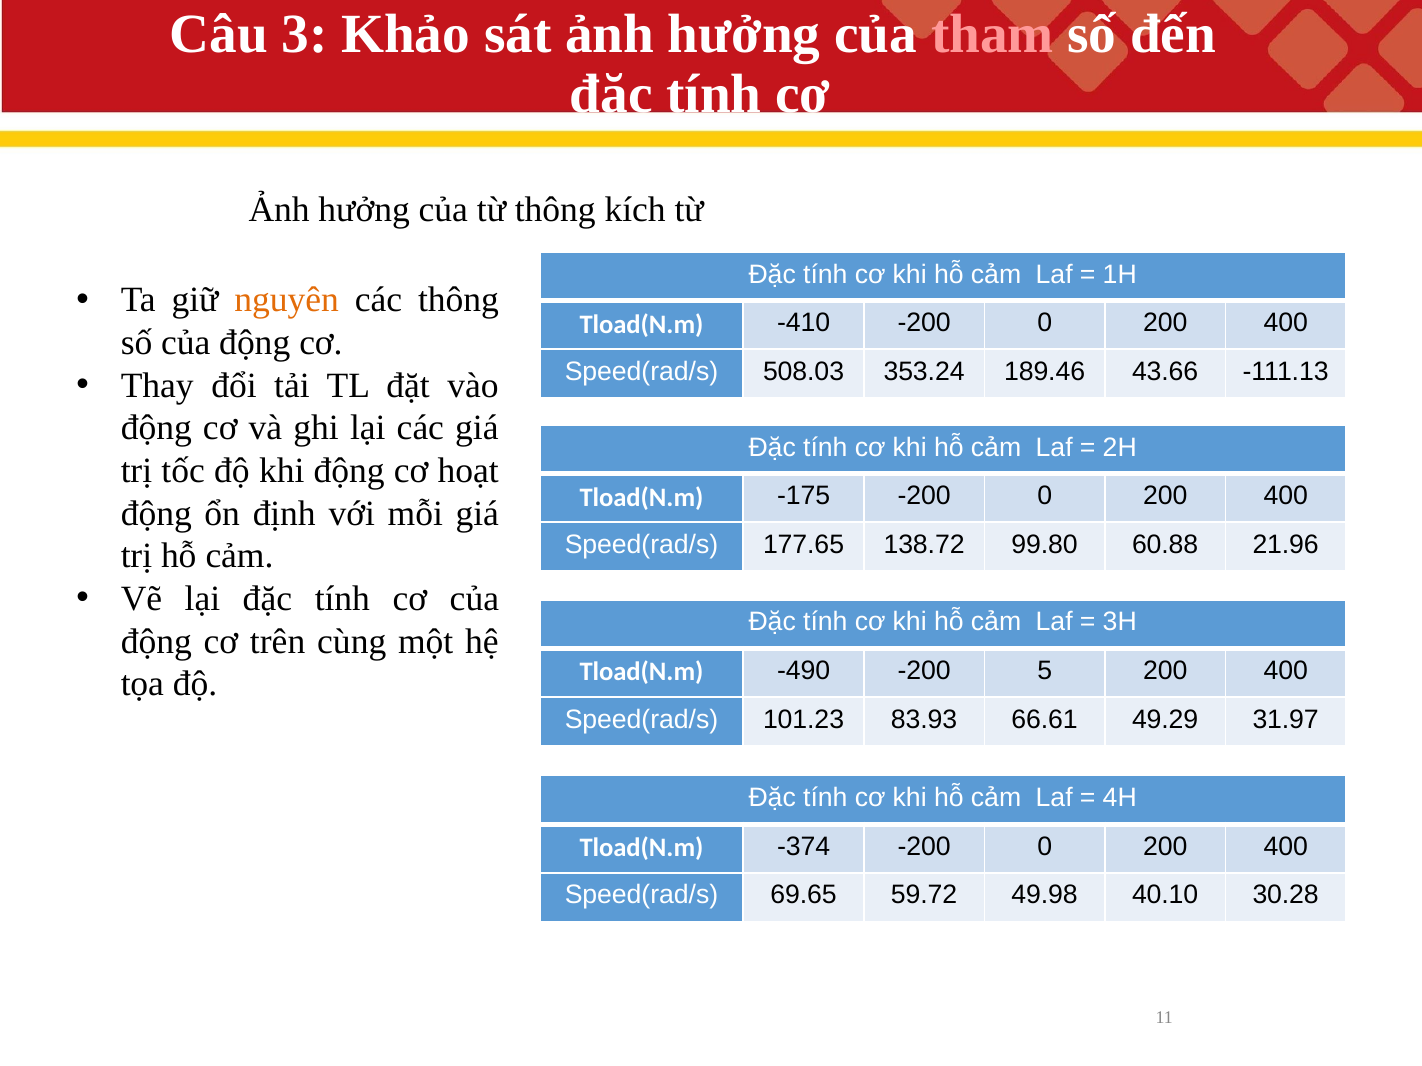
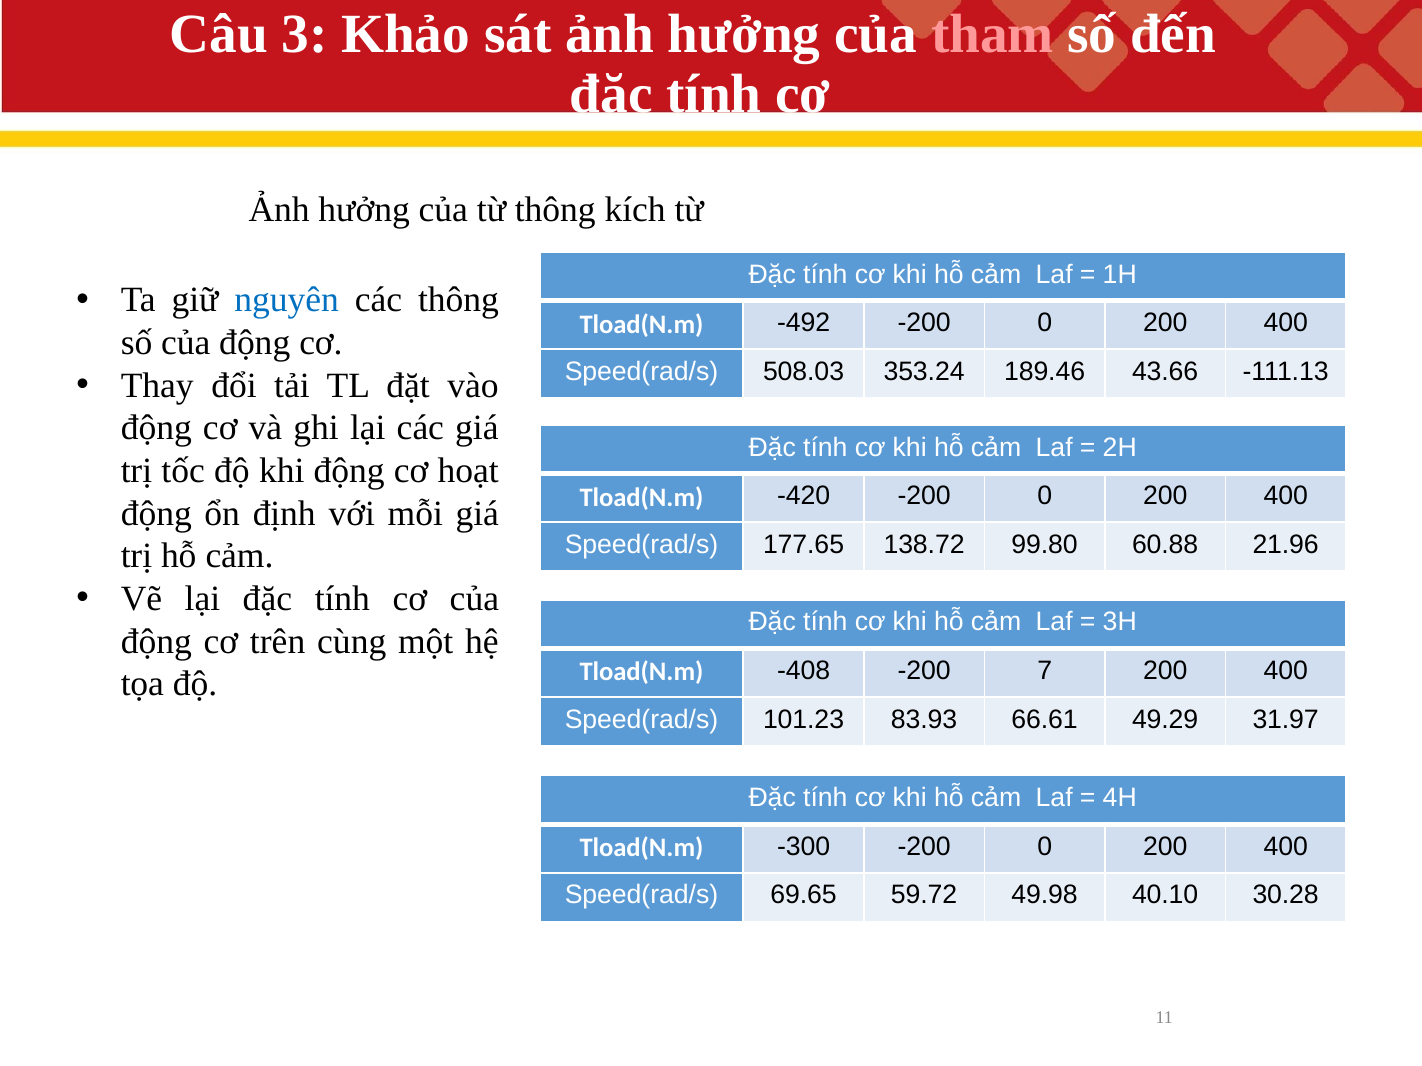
nguyên colour: orange -> blue
-410: -410 -> -492
-175: -175 -> -420
-490: -490 -> -408
5: 5 -> 7
-374: -374 -> -300
